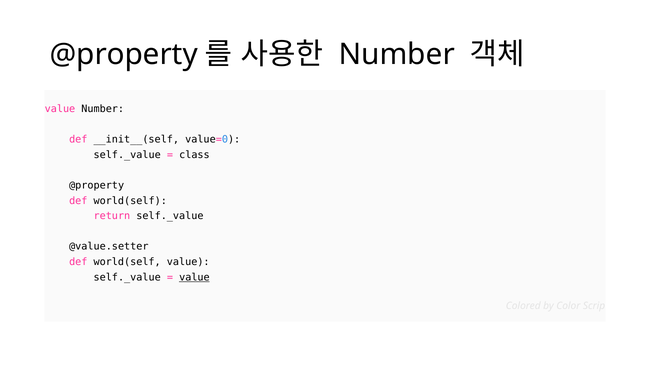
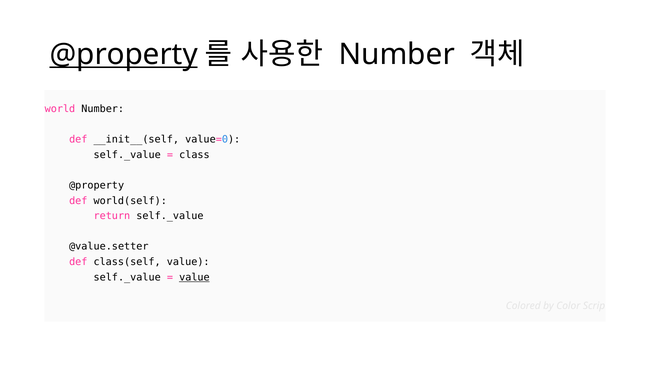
@property at (124, 55) underline: none -> present
value at (60, 109): value -> world
world(self at (127, 262): world(self -> class(self
